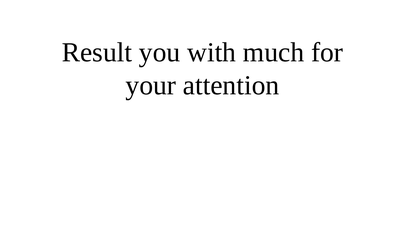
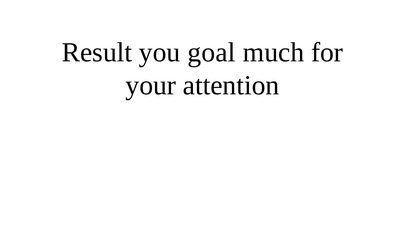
with: with -> goal
